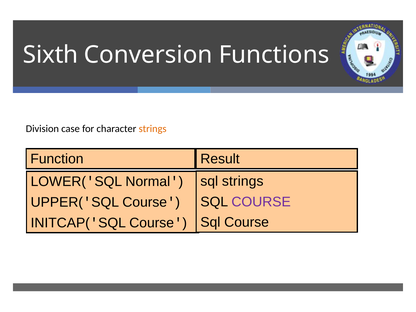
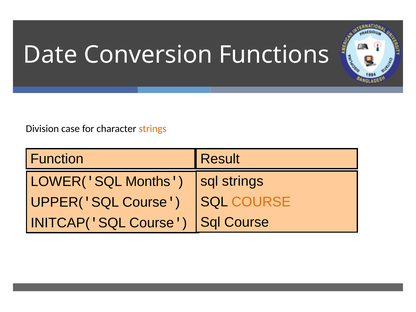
Sixth: Sixth -> Date
Normal: Normal -> Months
COURSE at (261, 202) colour: purple -> orange
